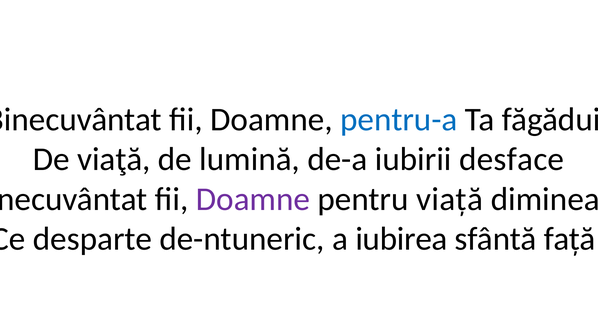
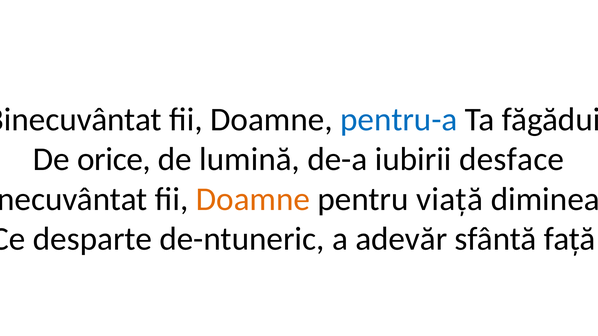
viaţă: viaţă -> orice
Doamne at (253, 199) colour: purple -> orange
iubirea: iubirea -> adevăr
